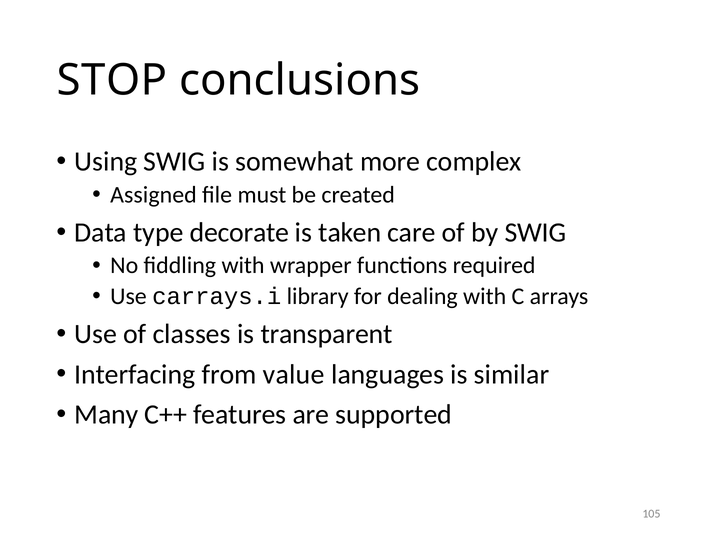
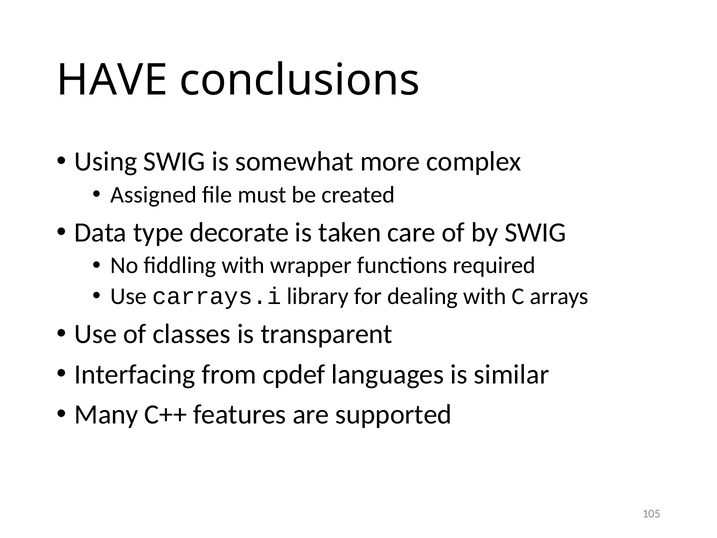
STOP: STOP -> HAVE
value: value -> cpdef
